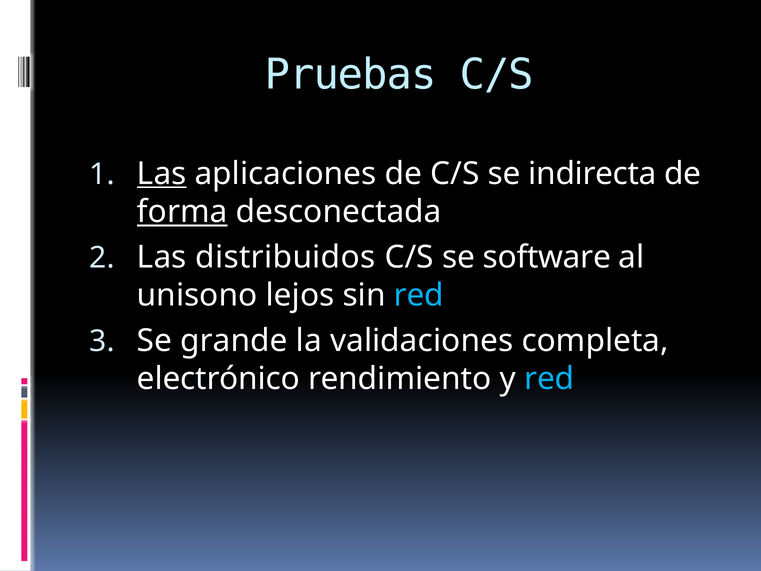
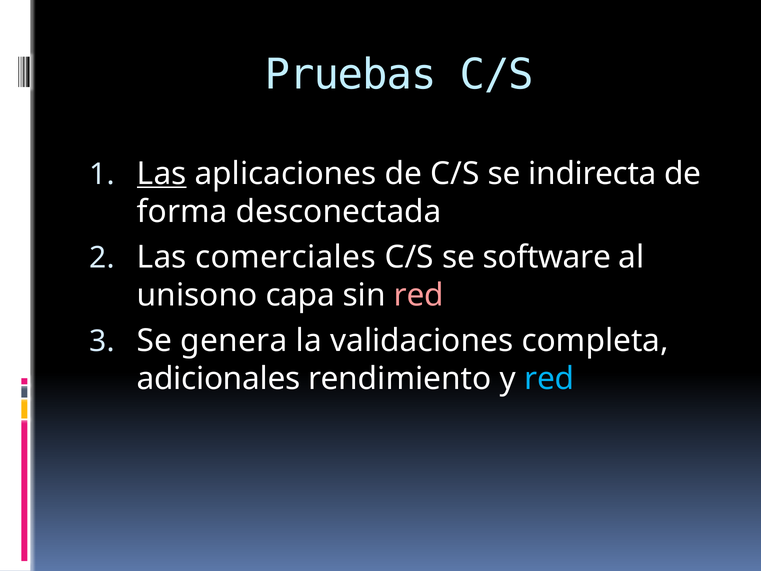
forma underline: present -> none
distribuidos: distribuidos -> comerciales
lejos: lejos -> capa
red at (419, 295) colour: light blue -> pink
grande: grande -> genera
electrónico: electrónico -> adicionales
